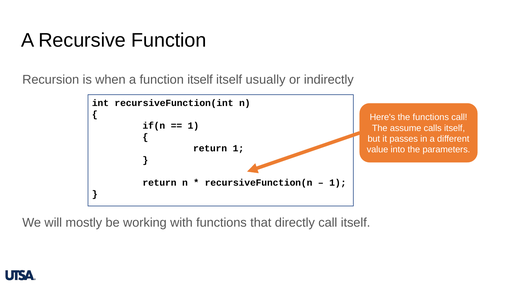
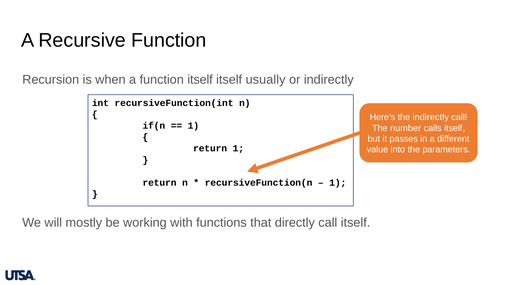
the functions: functions -> indirectly
assume: assume -> number
